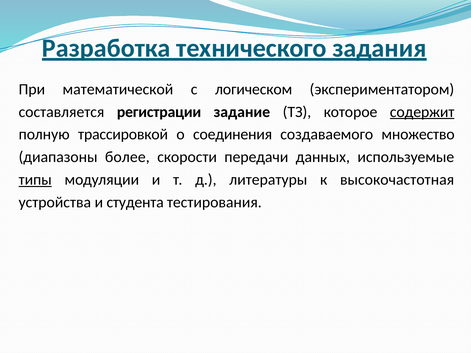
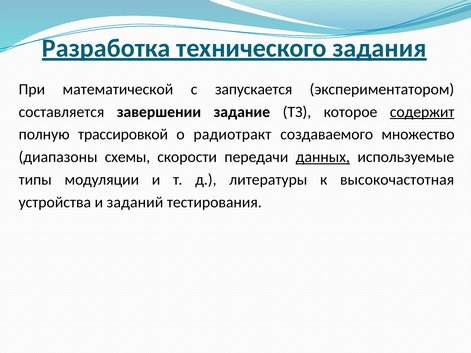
логическом: логическом -> запускается
регистрации: регистрации -> завершении
соединения: соединения -> радиотракт
более: более -> схемы
данных underline: none -> present
типы underline: present -> none
студента: студента -> заданий
